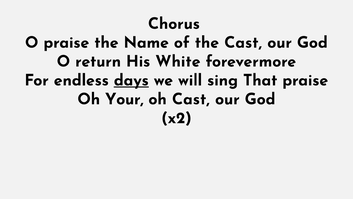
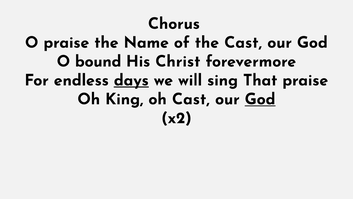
return: return -> bound
White: White -> Christ
Your: Your -> King
God at (260, 99) underline: none -> present
